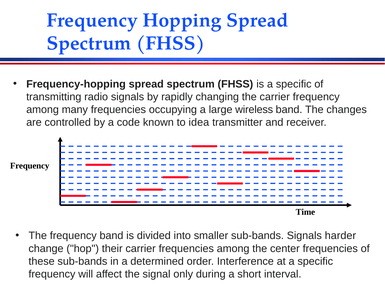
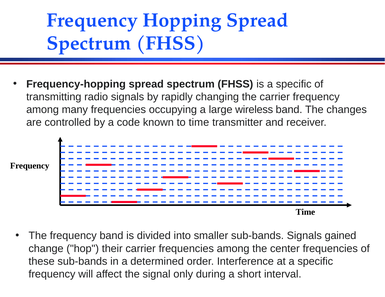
to idea: idea -> time
harder: harder -> gained
